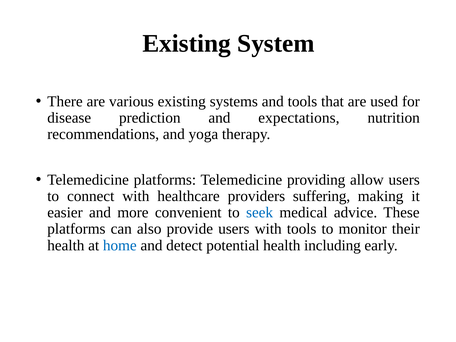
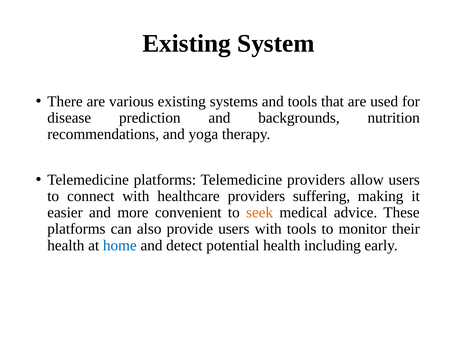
expectations: expectations -> backgrounds
Telemedicine providing: providing -> providers
seek colour: blue -> orange
